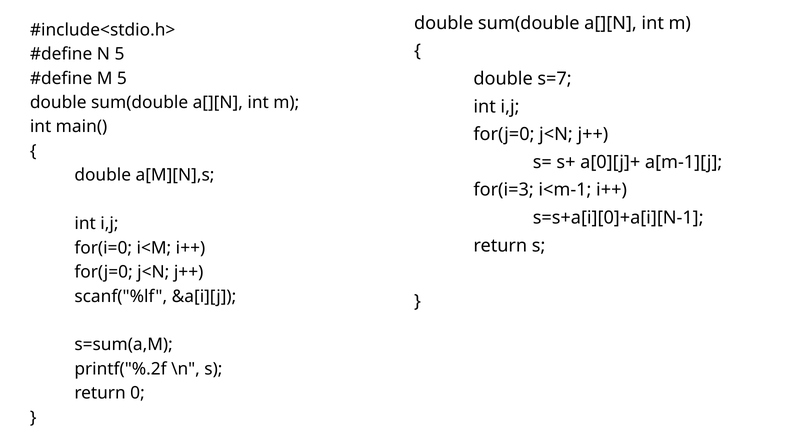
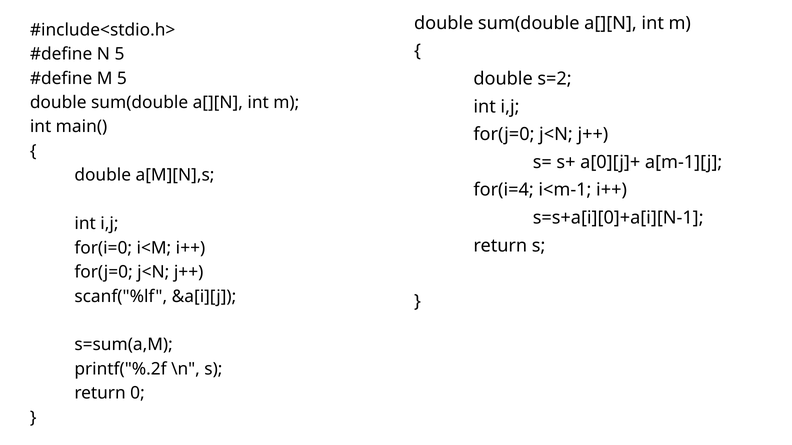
s=7: s=7 -> s=2
for(i=3: for(i=3 -> for(i=4
